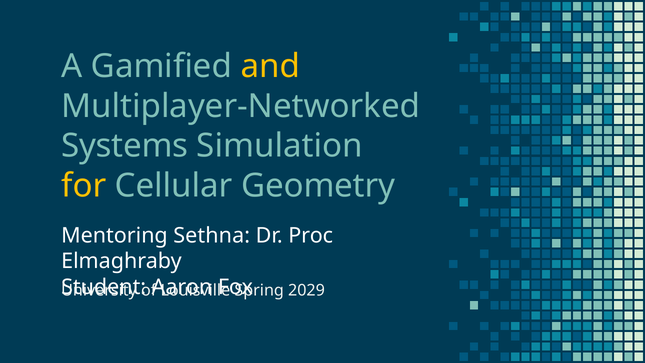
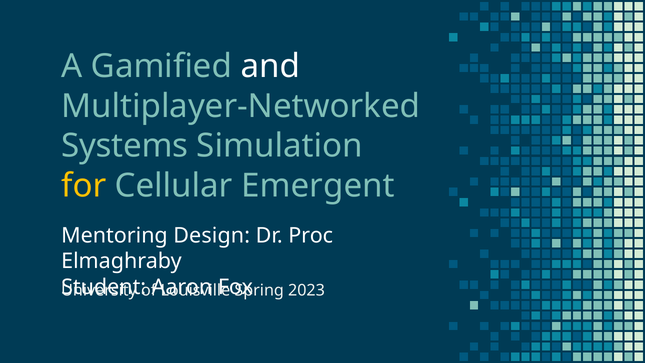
and colour: yellow -> white
Geometry: Geometry -> Emergent
Sethna: Sethna -> Design
2029: 2029 -> 2023
